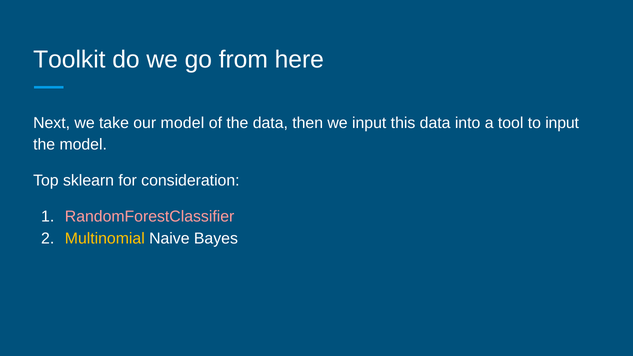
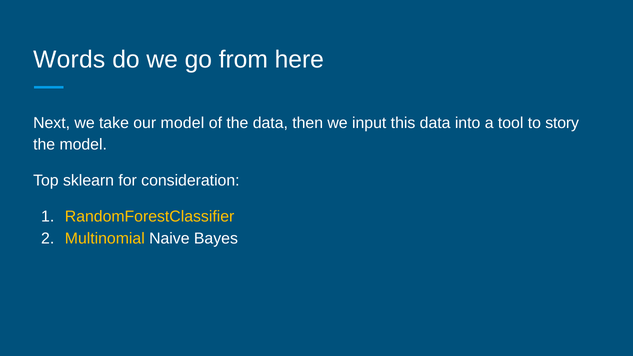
Toolkit: Toolkit -> Words
to input: input -> story
RandomForestClassifier colour: pink -> yellow
